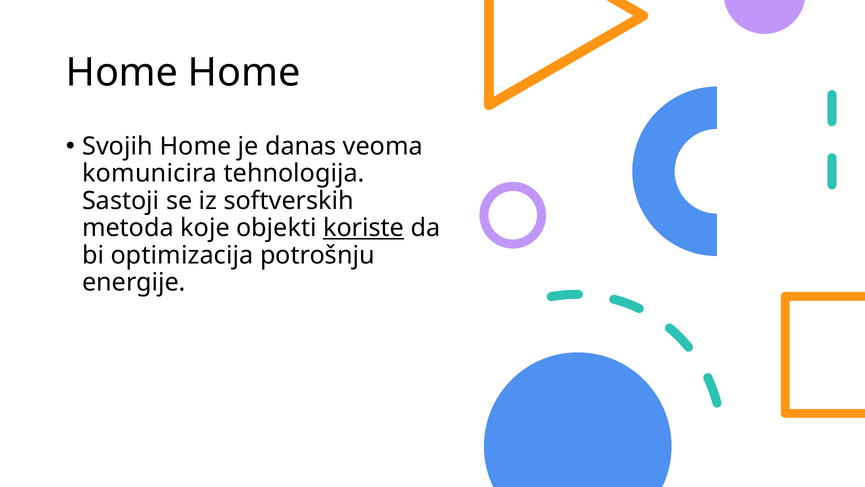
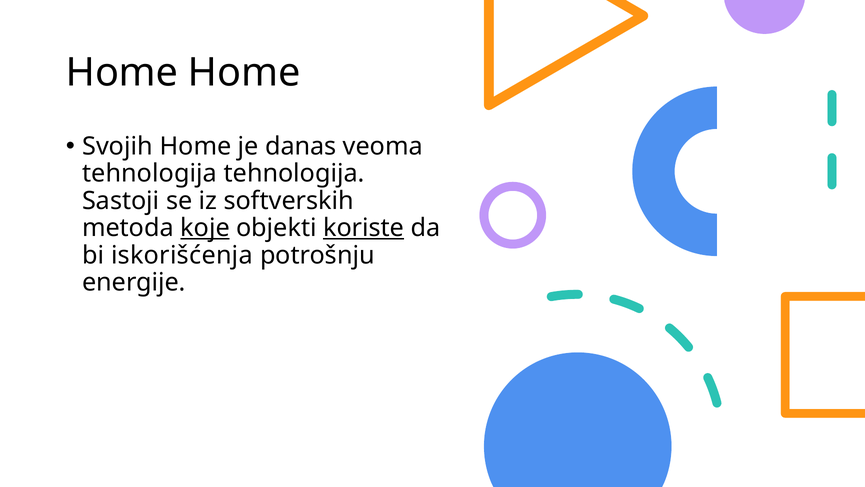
komunicira at (150, 173): komunicira -> tehnologija
koje underline: none -> present
optimizacija: optimizacija -> iskorišćenja
